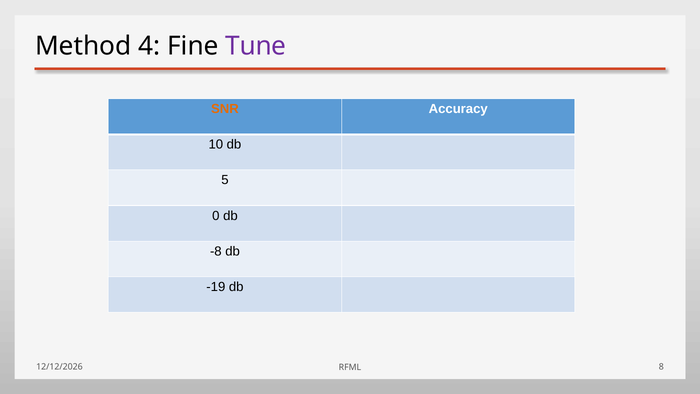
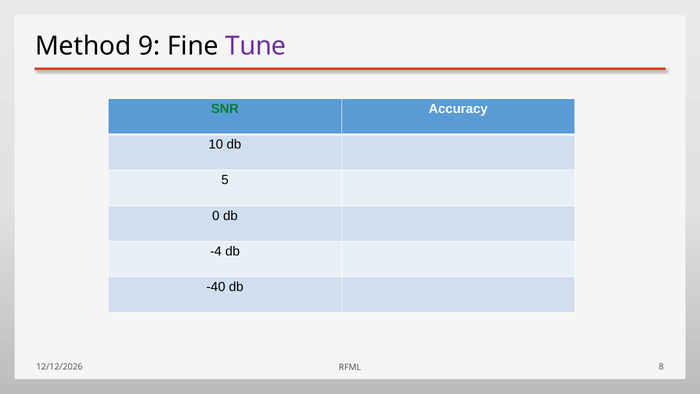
4: 4 -> 9
SNR colour: orange -> green
-8: -8 -> -4
-19: -19 -> -40
